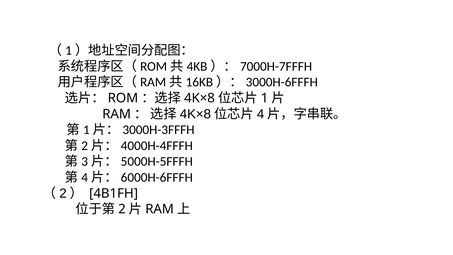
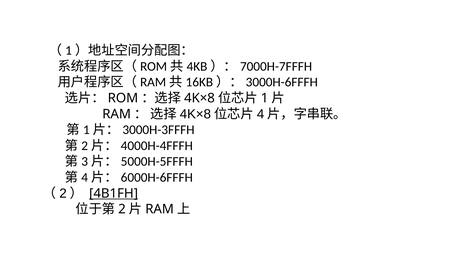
4B1FH underline: none -> present
